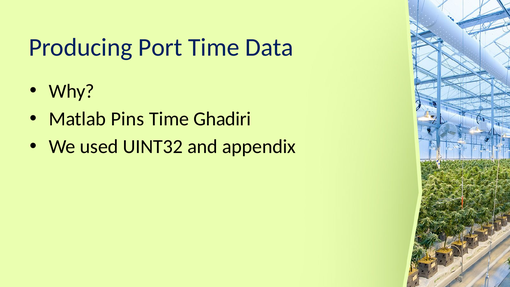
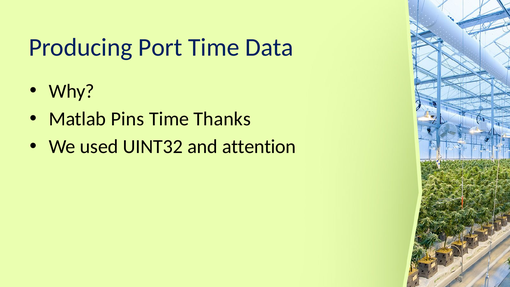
Ghadiri: Ghadiri -> Thanks
appendix: appendix -> attention
